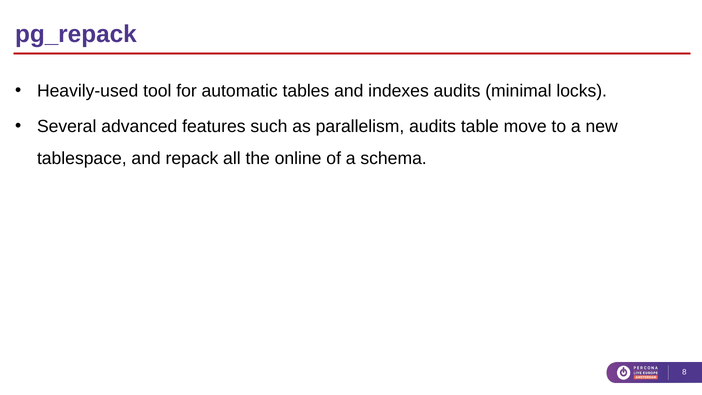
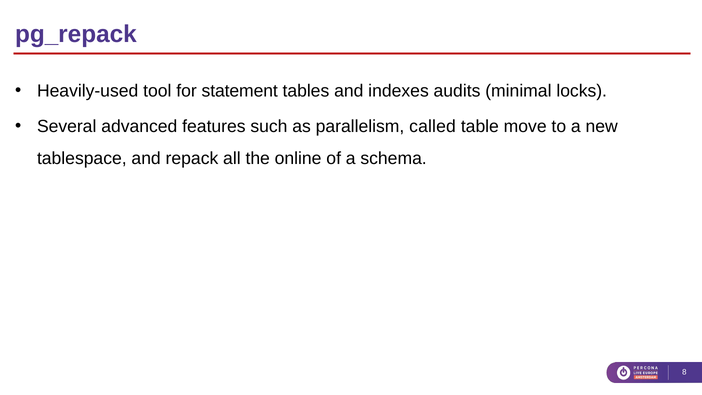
automatic: automatic -> statement
parallelism audits: audits -> called
